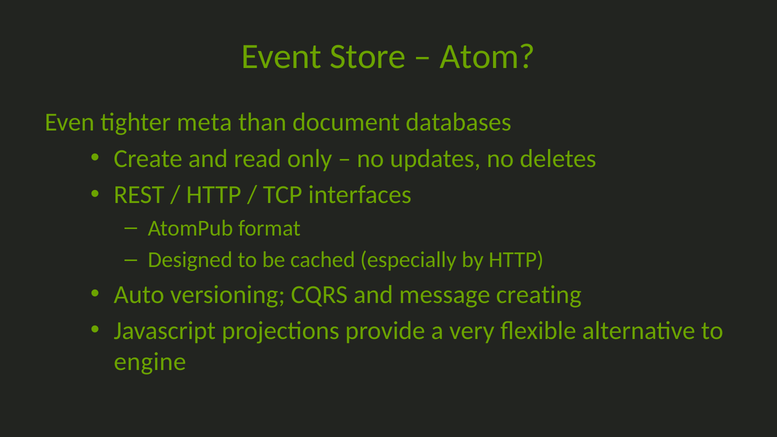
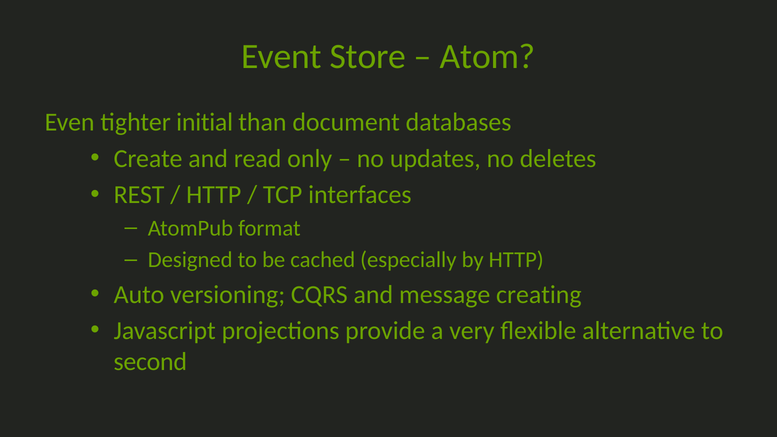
meta: meta -> initial
engine: engine -> second
